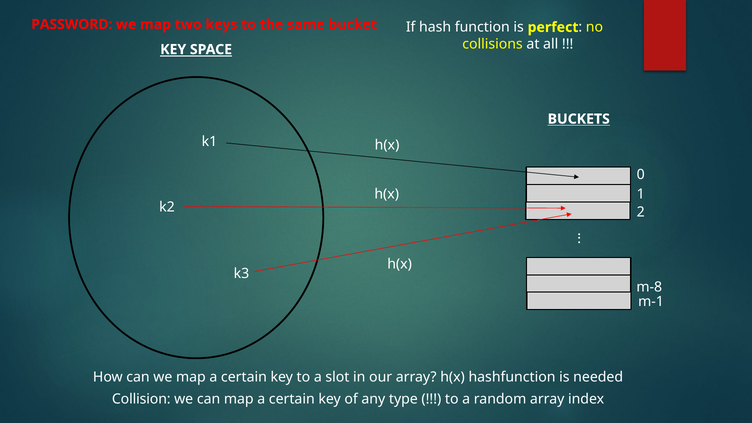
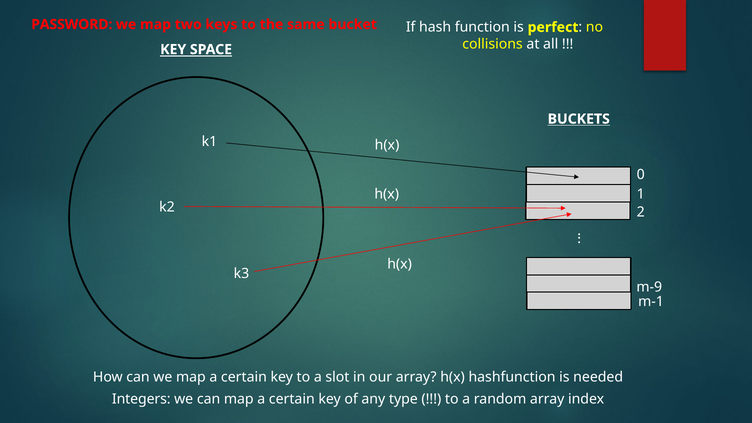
m-8: m-8 -> m-9
Collision: Collision -> Integers
